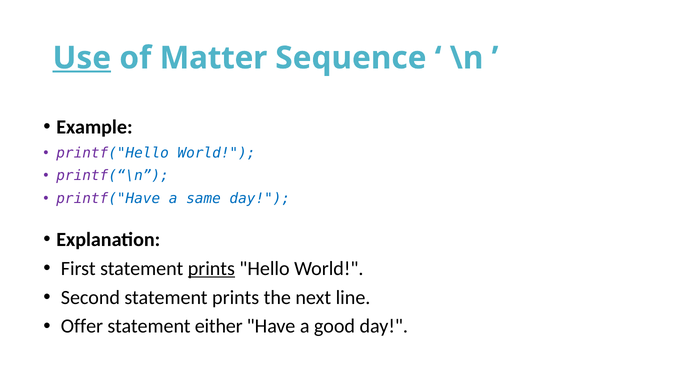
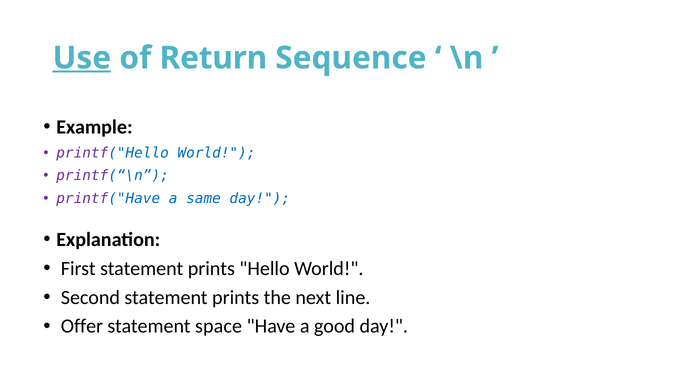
Matter: Matter -> Return
prints at (211, 268) underline: present -> none
either: either -> space
